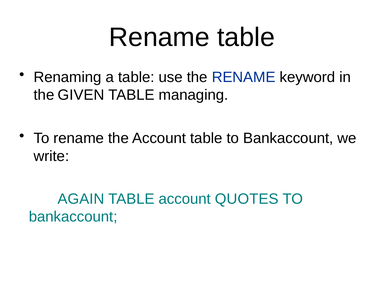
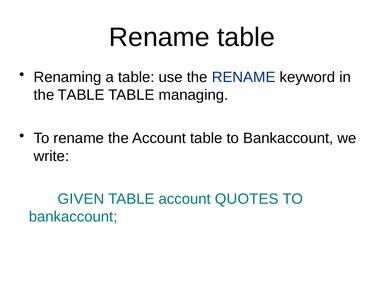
the GIVEN: GIVEN -> TABLE
AGAIN: AGAIN -> GIVEN
